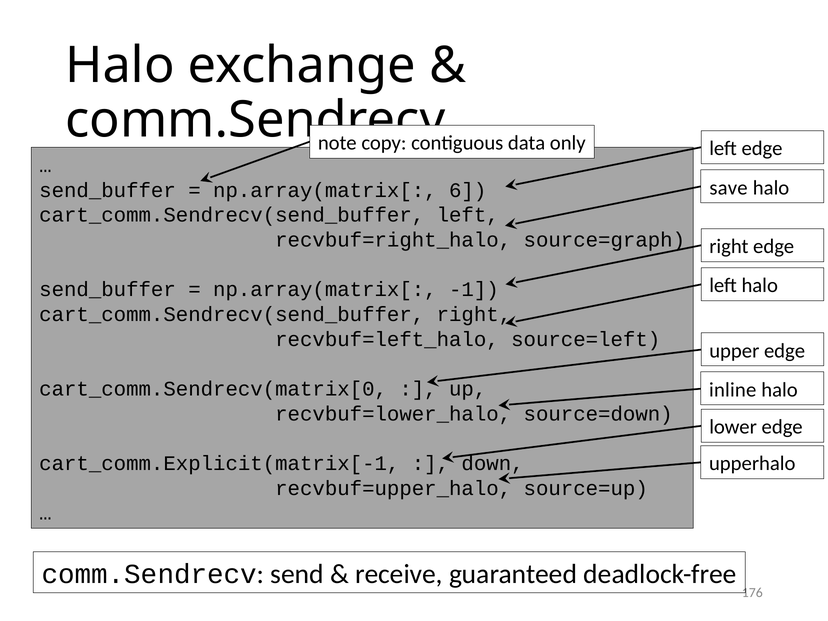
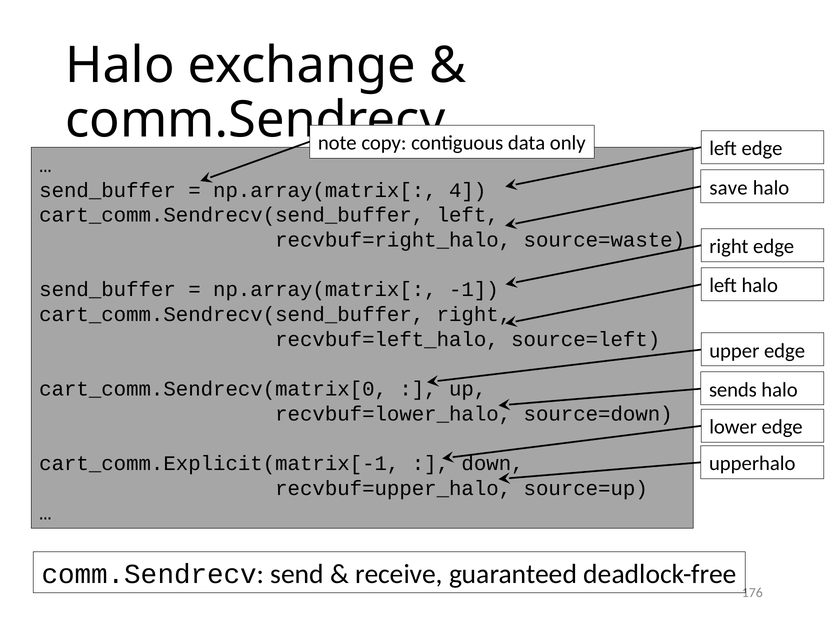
6: 6 -> 4
source=graph: source=graph -> source=waste
inline: inline -> sends
